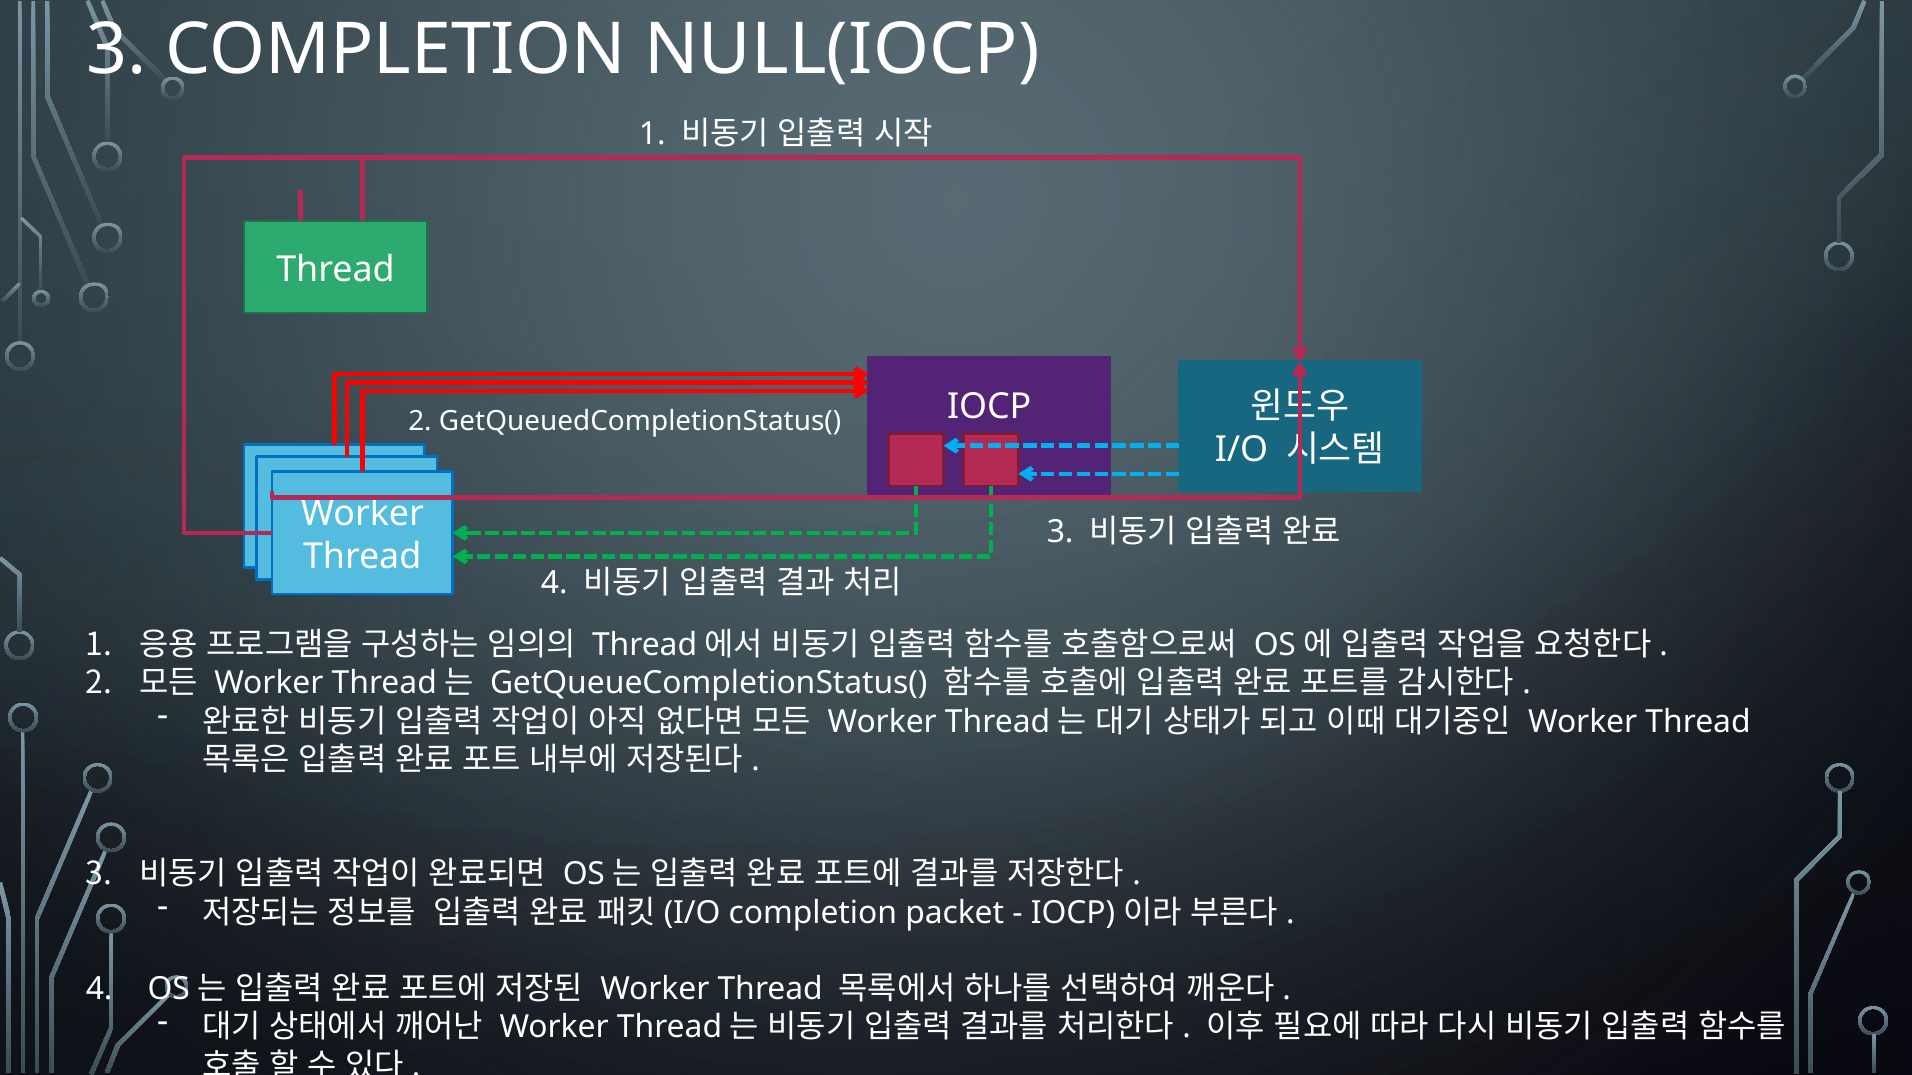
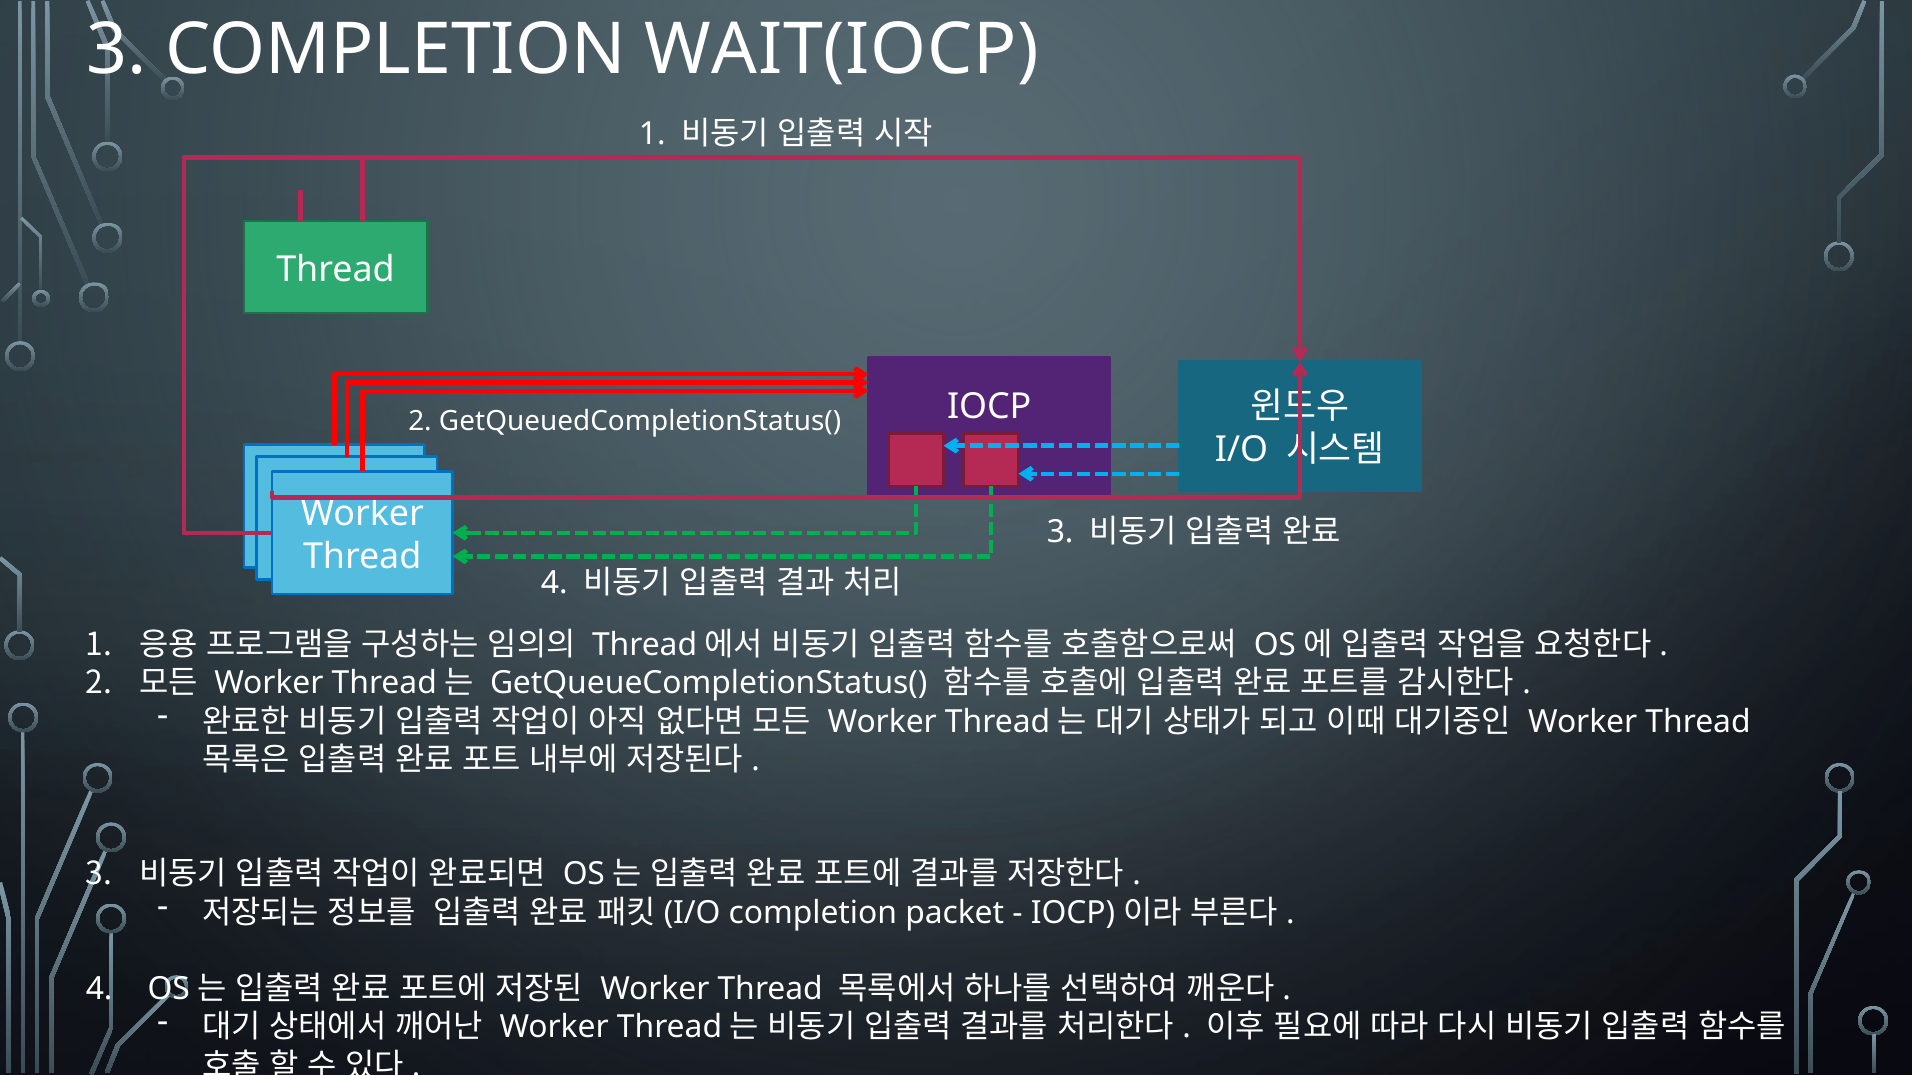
NULL(IOCP: NULL(IOCP -> WAIT(IOCP
